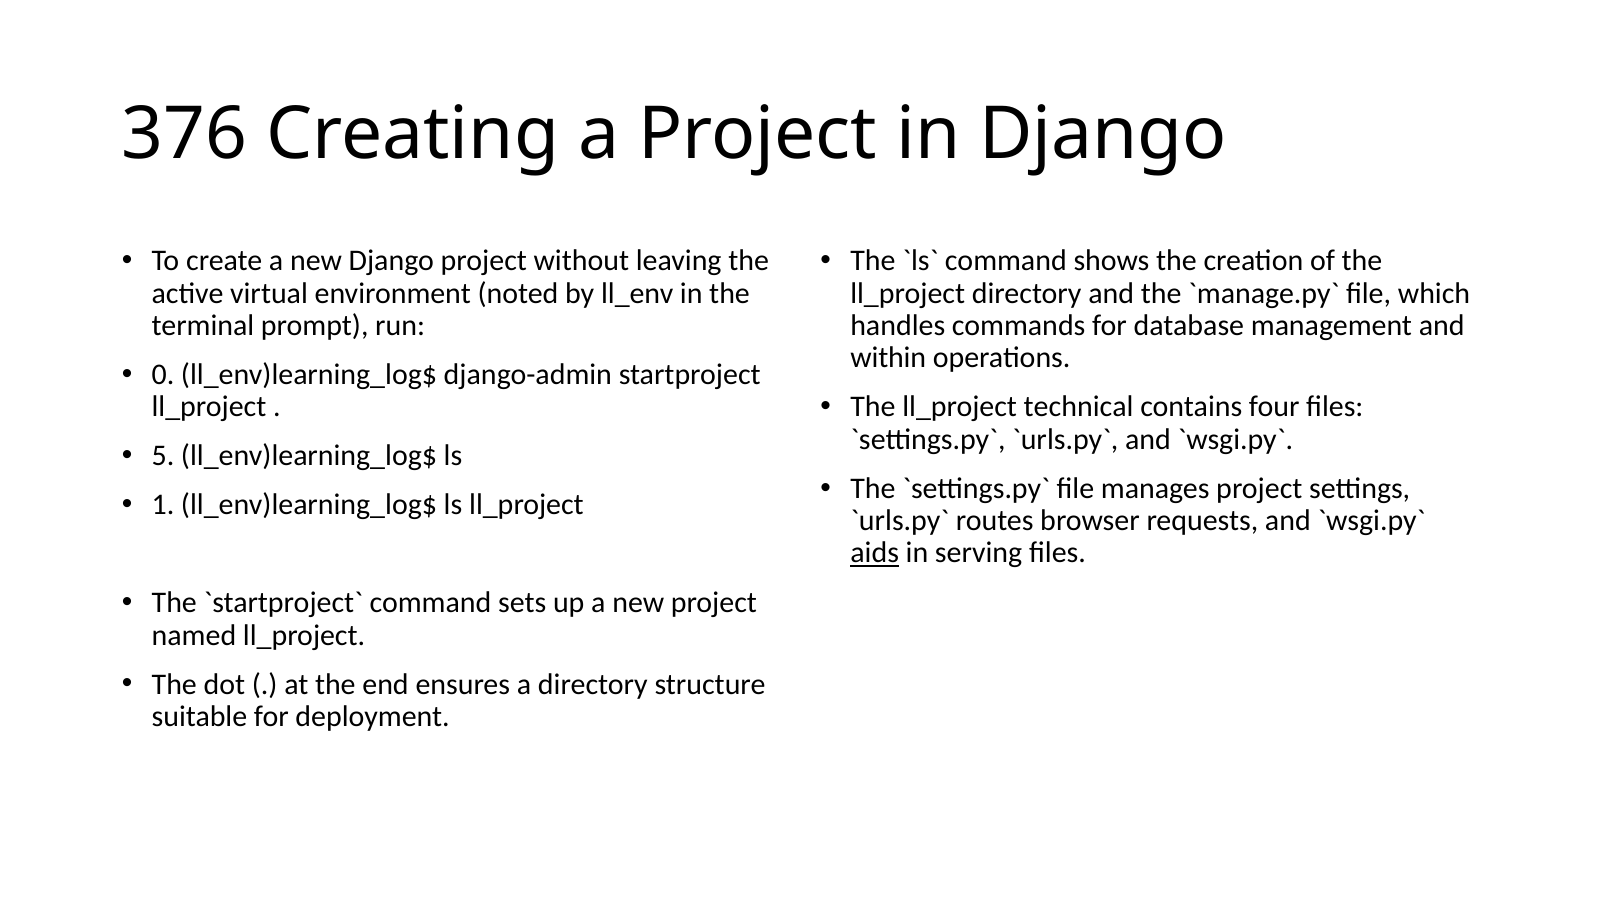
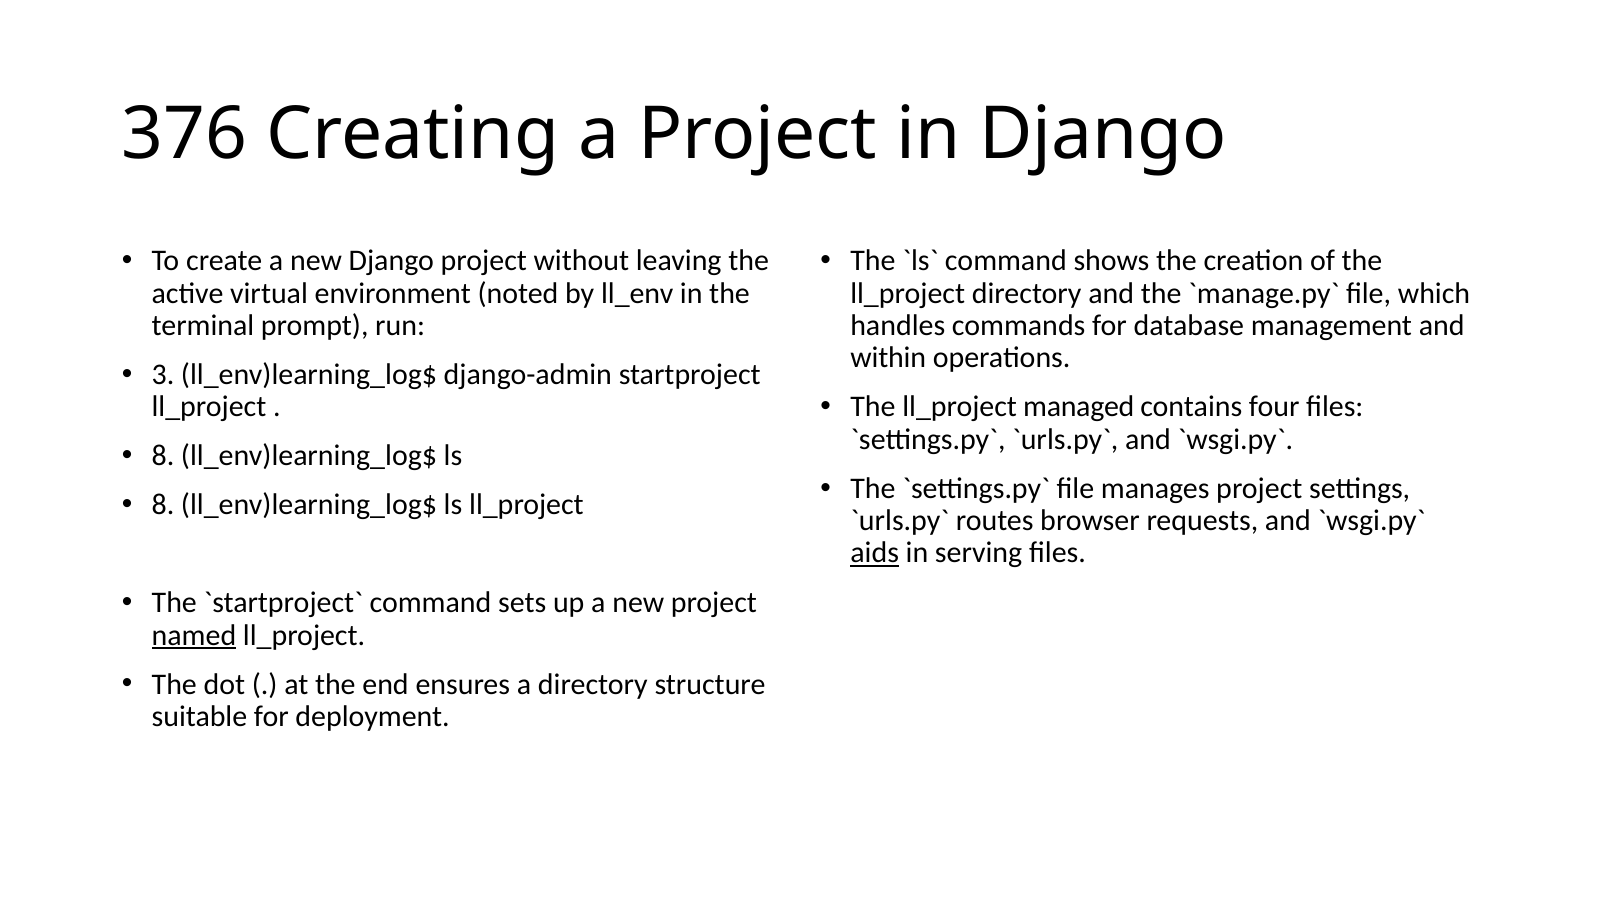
0: 0 -> 3
technical: technical -> managed
5 at (163, 456): 5 -> 8
1 at (163, 505): 1 -> 8
named underline: none -> present
